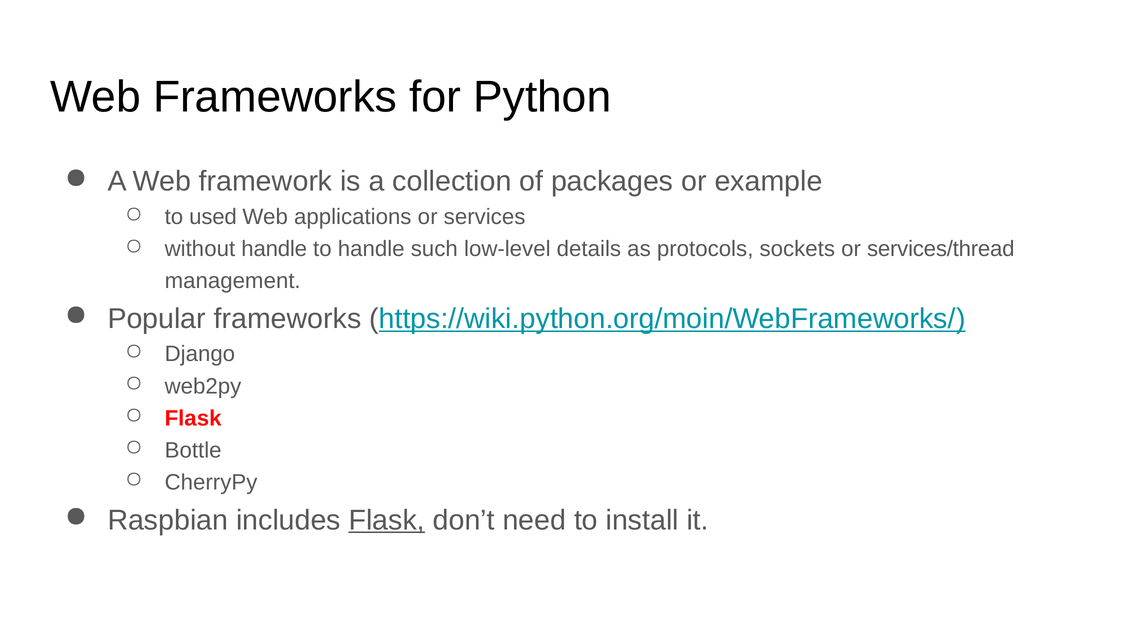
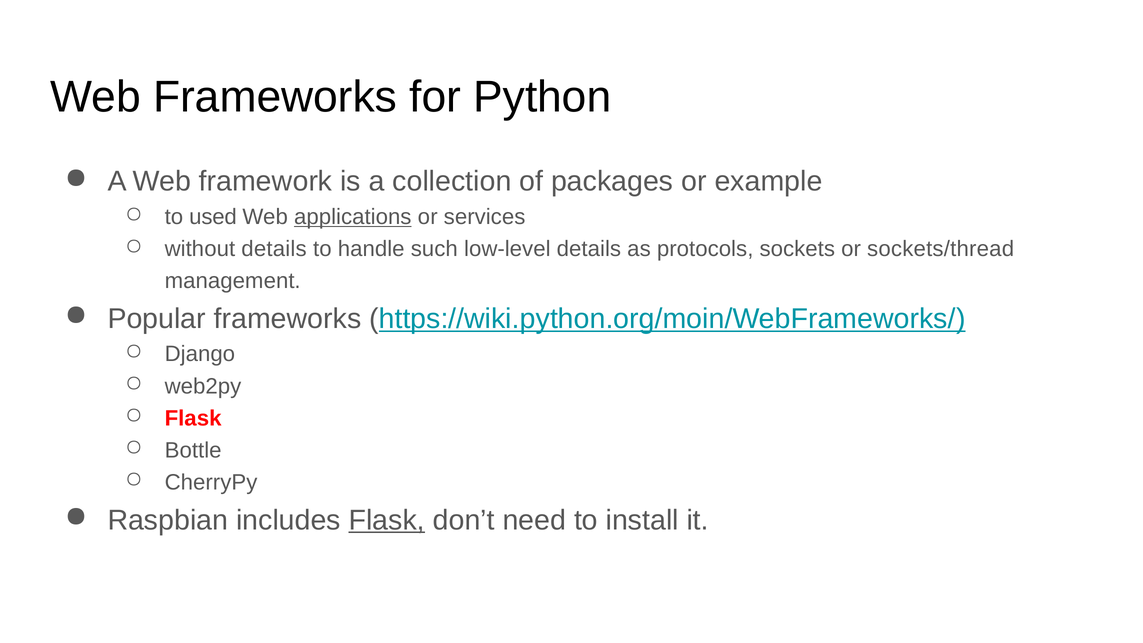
applications underline: none -> present
without handle: handle -> details
services/thread: services/thread -> sockets/thread
